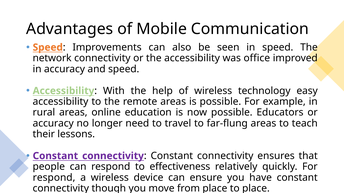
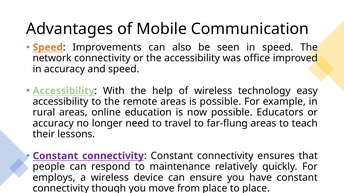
effectiveness: effectiveness -> maintenance
respond at (54, 178): respond -> employs
